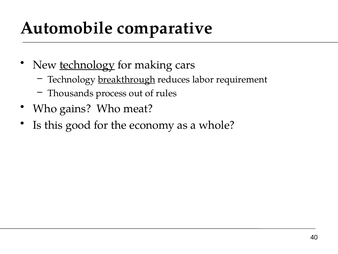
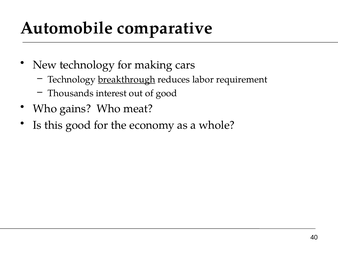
technology at (87, 65) underline: present -> none
process: process -> interest
of rules: rules -> good
